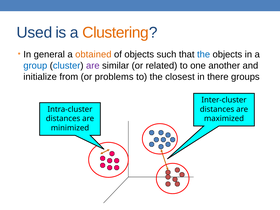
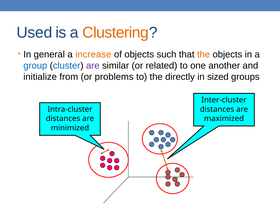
obtained: obtained -> increase
the at (204, 54) colour: blue -> orange
closest: closest -> directly
there: there -> sized
